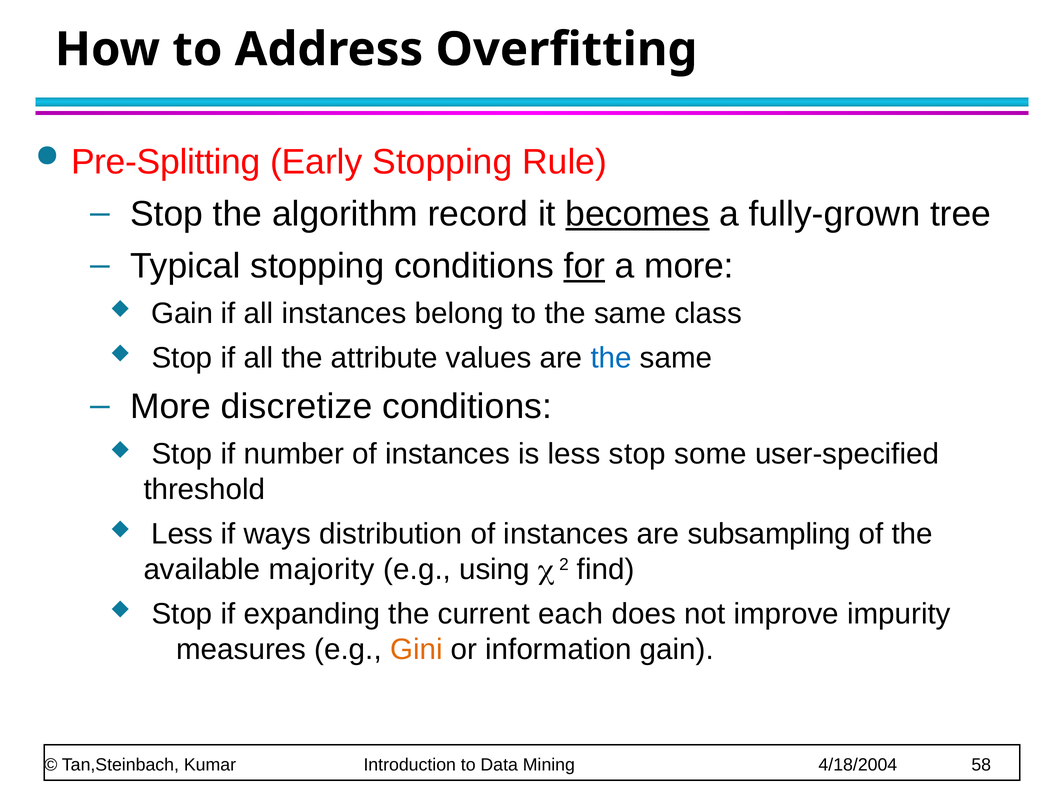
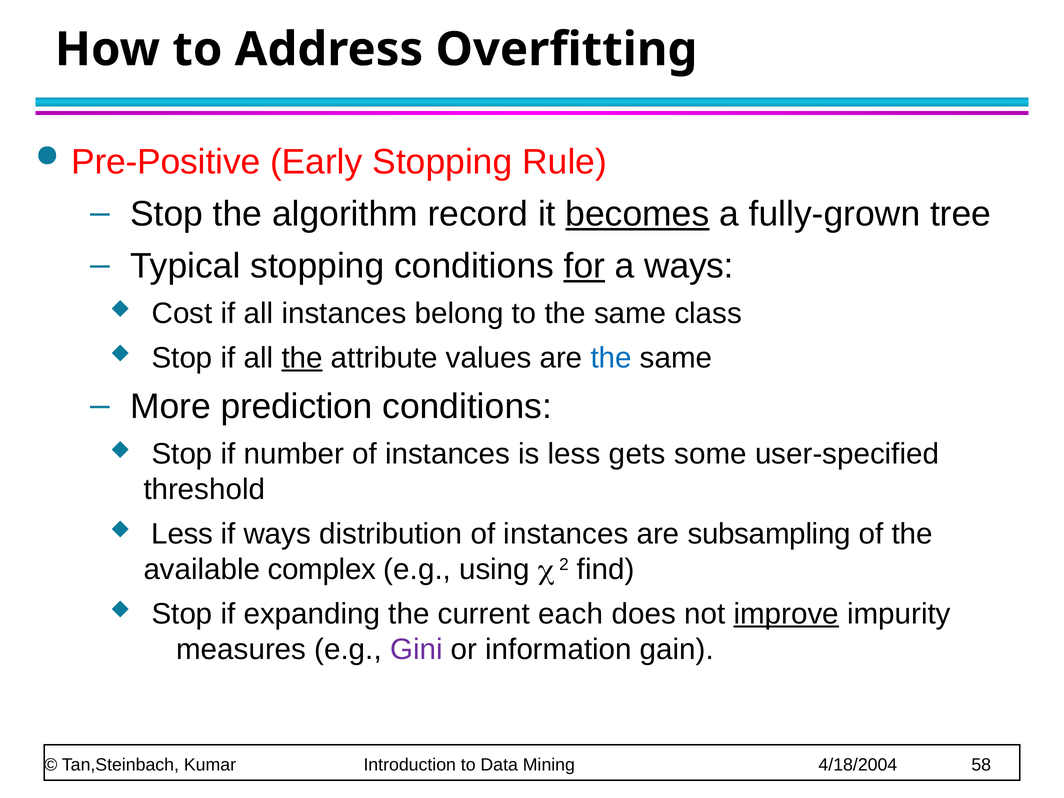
Pre-Splitting: Pre-Splitting -> Pre-Positive
a more: more -> ways
Gain at (182, 313): Gain -> Cost
the at (302, 358) underline: none -> present
discretize: discretize -> prediction
less stop: stop -> gets
majority: majority -> complex
improve underline: none -> present
Gini colour: orange -> purple
